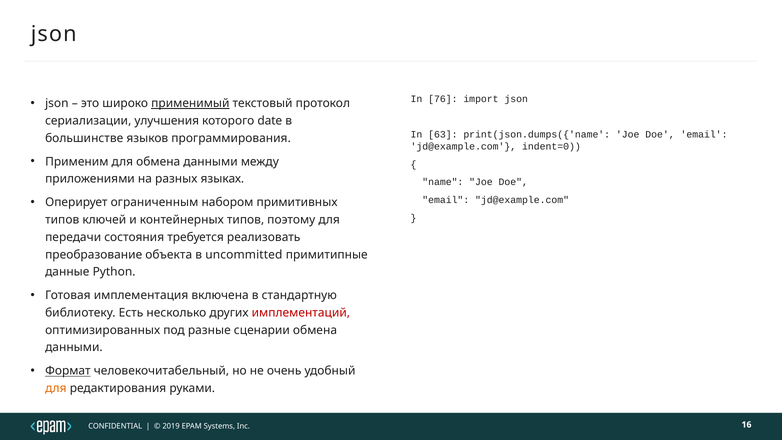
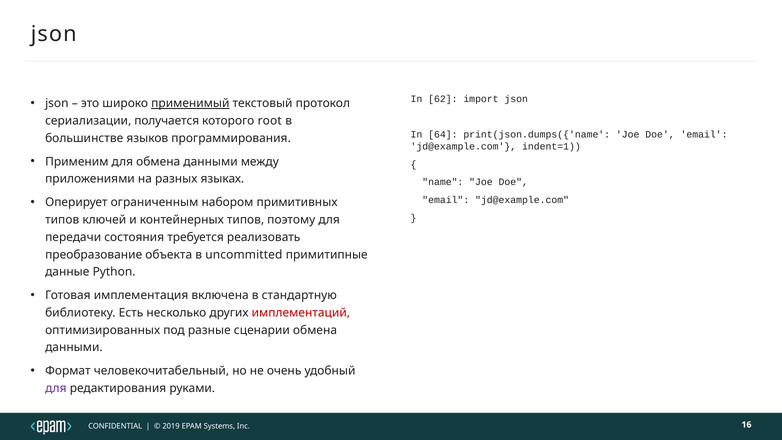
76: 76 -> 62
улучшения: улучшения -> получается
date: date -> root
63: 63 -> 64
indent=0: indent=0 -> indent=1
Формат underline: present -> none
для at (56, 388) colour: orange -> purple
